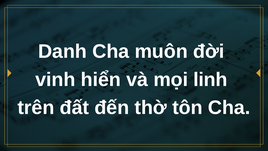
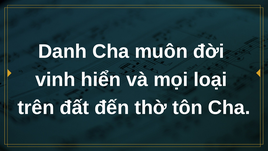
linh: linh -> loại
